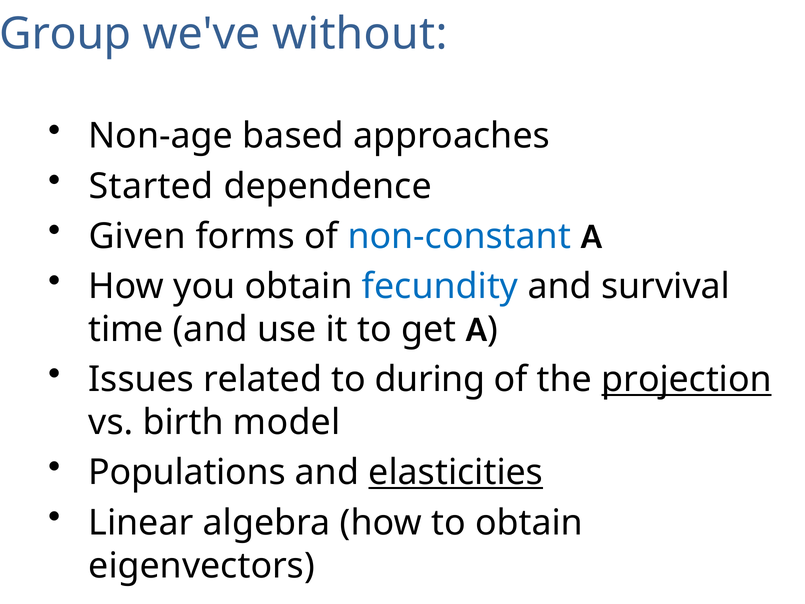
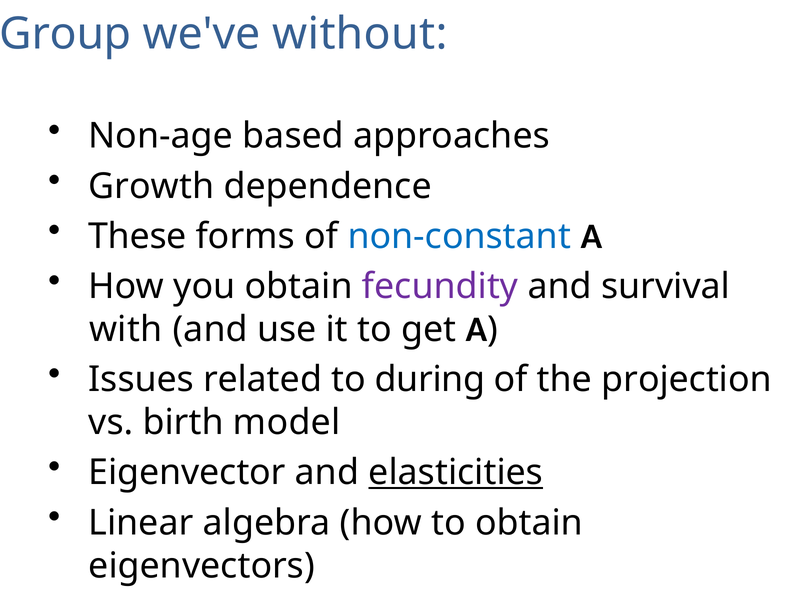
Started: Started -> Growth
Given: Given -> These
fecundity colour: blue -> purple
time: time -> with
projection underline: present -> none
Populations: Populations -> Eigenvector
